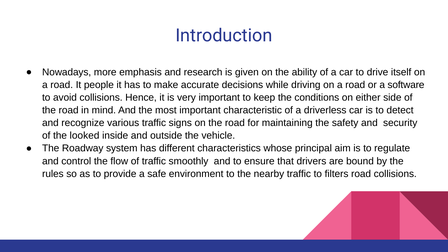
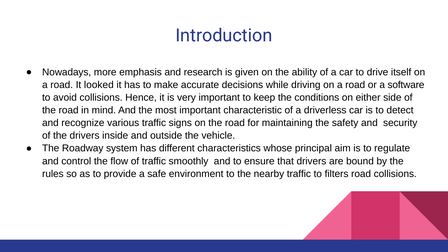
people: people -> looked
the looked: looked -> drivers
